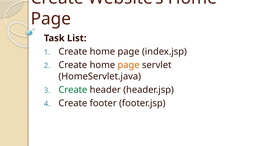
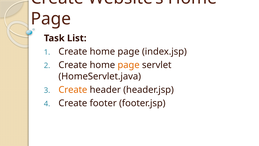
Create at (73, 90) colour: green -> orange
